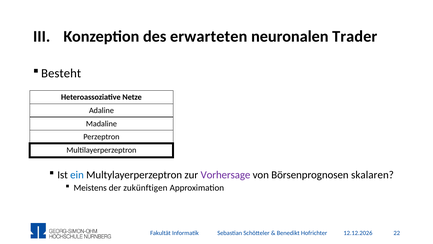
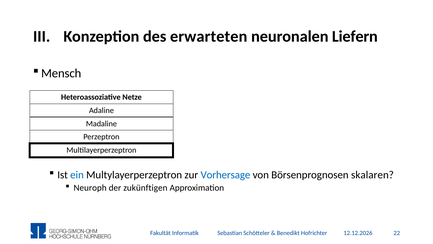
Trader: Trader -> Liefern
Besteht: Besteht -> Mensch
Vorhersage colour: purple -> blue
Meistens: Meistens -> Neuroph
